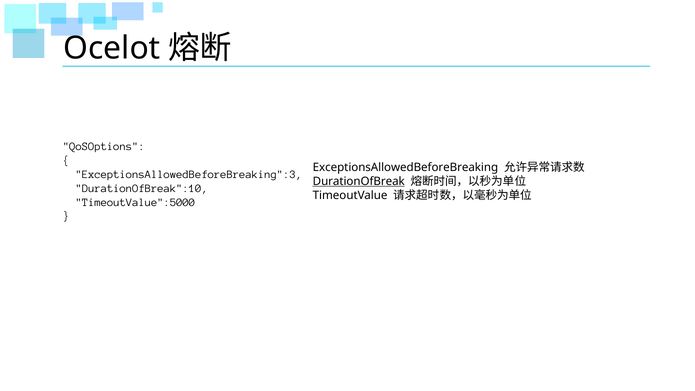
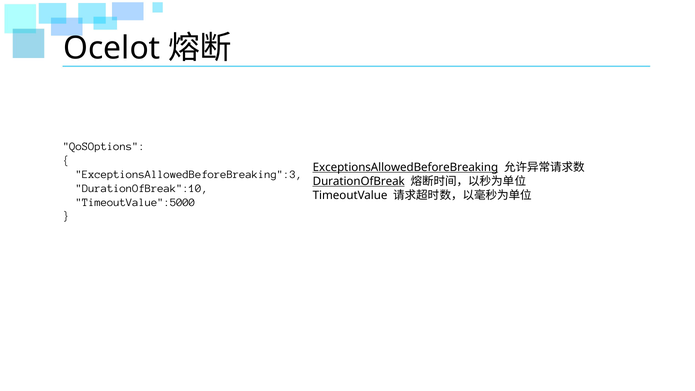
ExceptionsAllowedBeforeBreaking underline: none -> present
